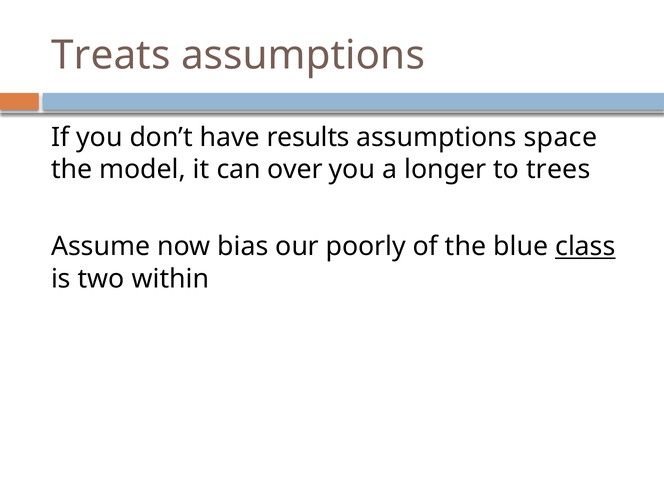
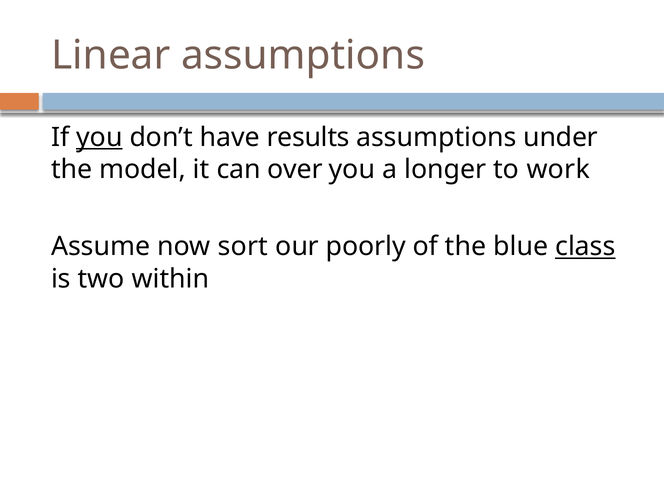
Treats: Treats -> Linear
you at (99, 137) underline: none -> present
space: space -> under
trees: trees -> work
bias: bias -> sort
